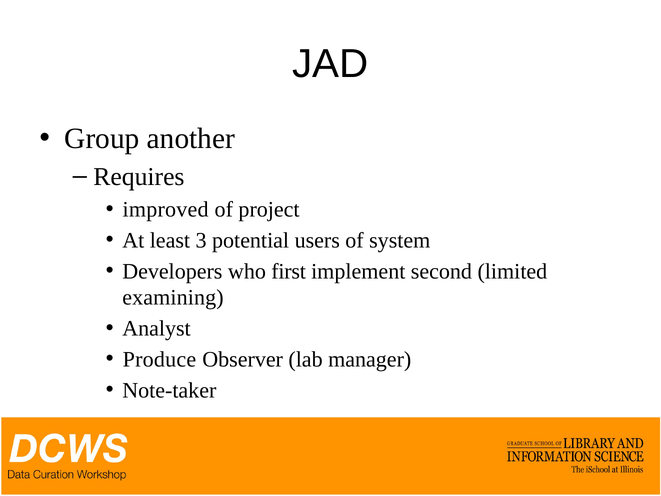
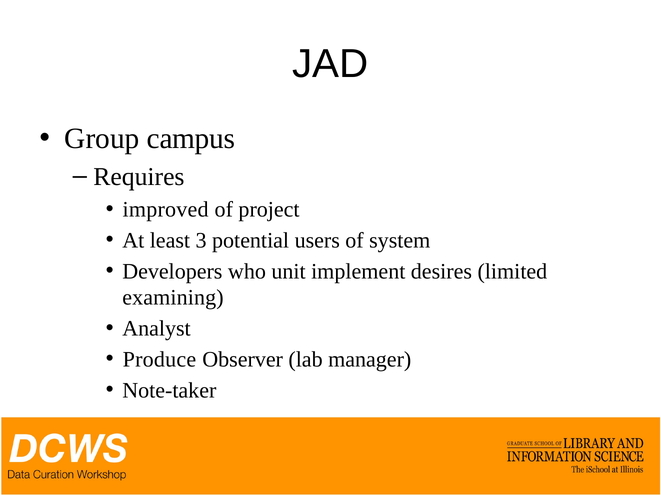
another: another -> campus
first: first -> unit
second: second -> desires
